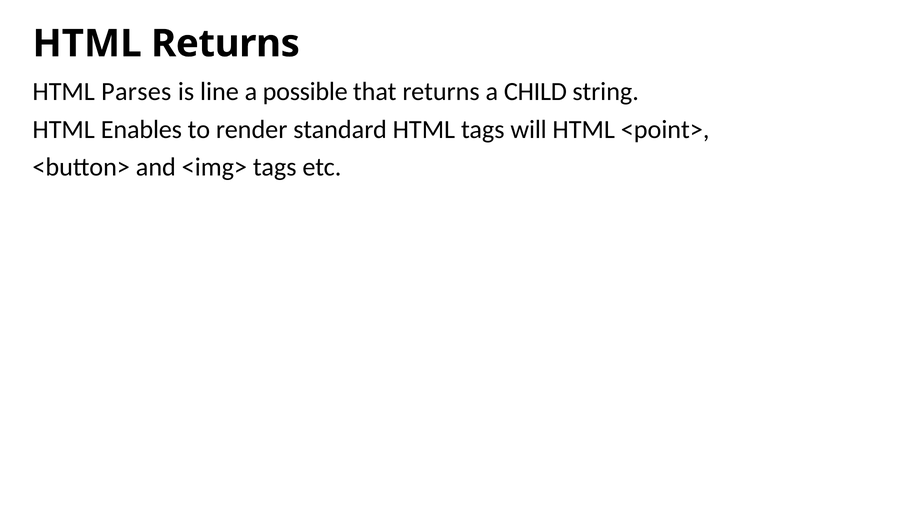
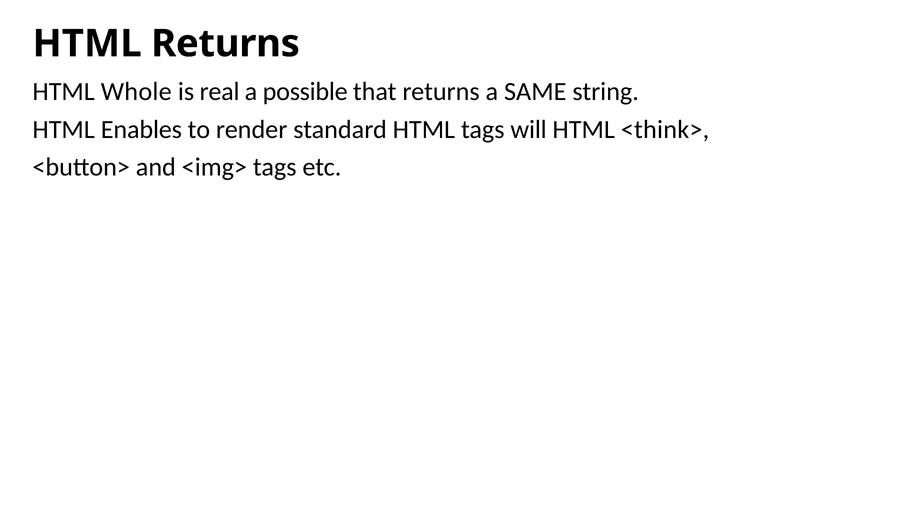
Parses: Parses -> Whole
line: line -> real
CHILD: CHILD -> SAME
<point>: <point> -> <think>
